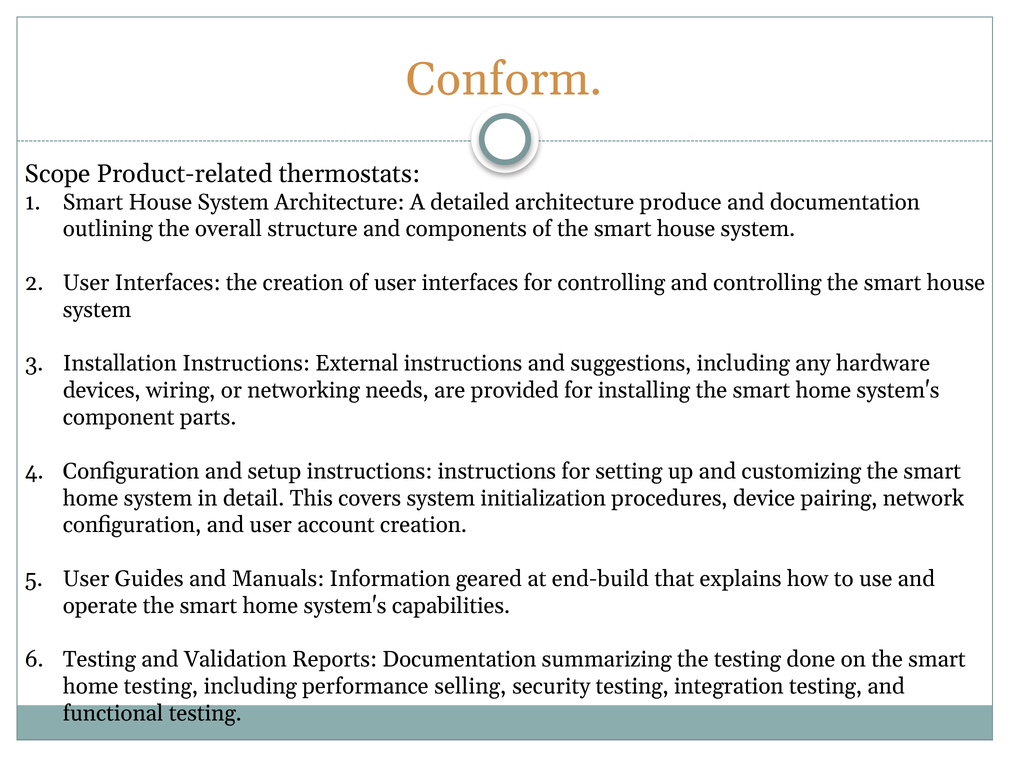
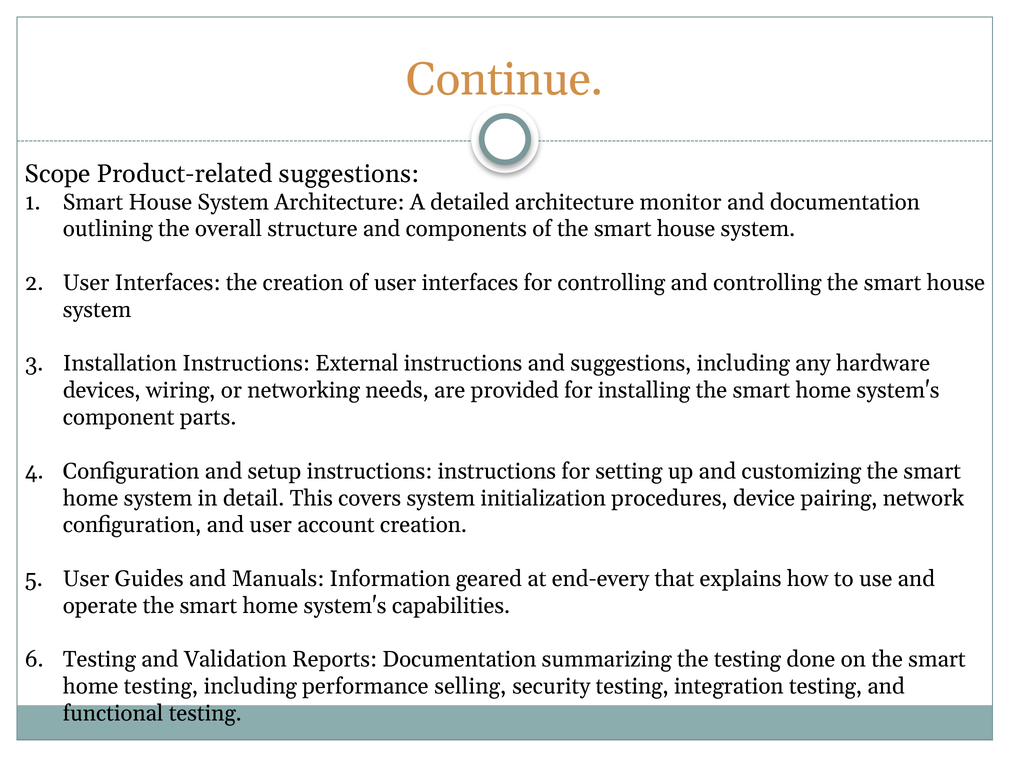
Conform: Conform -> Continue
Product-related thermostats: thermostats -> suggestions
produce: produce -> monitor
end-build: end-build -> end-every
